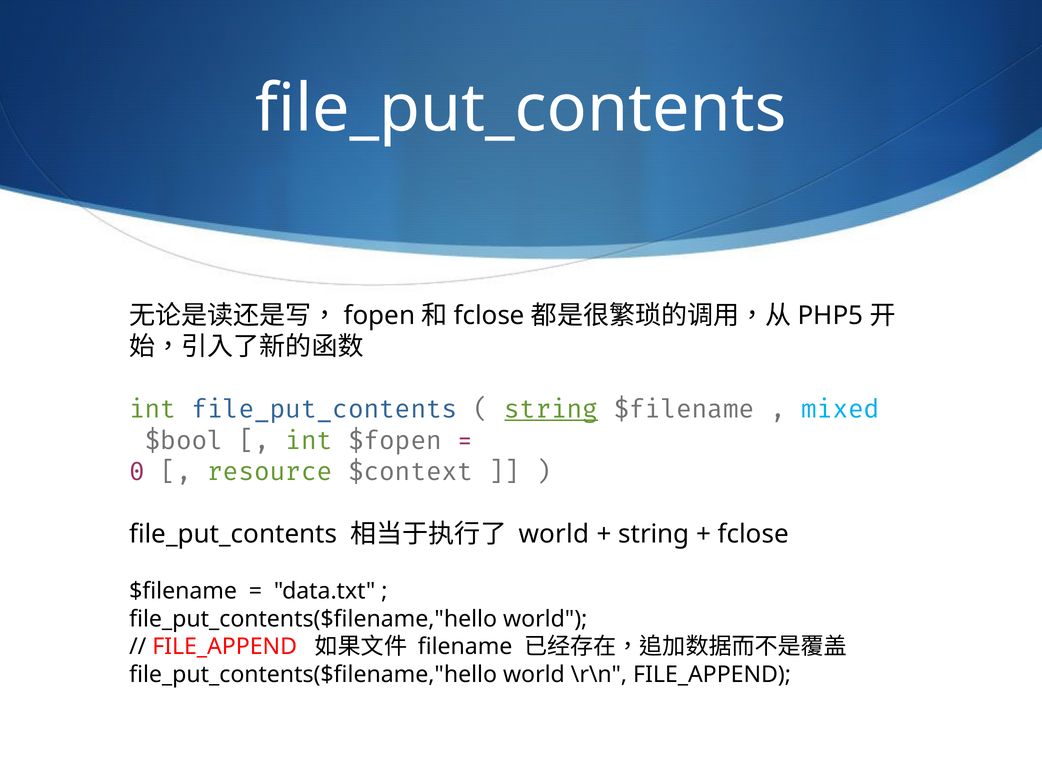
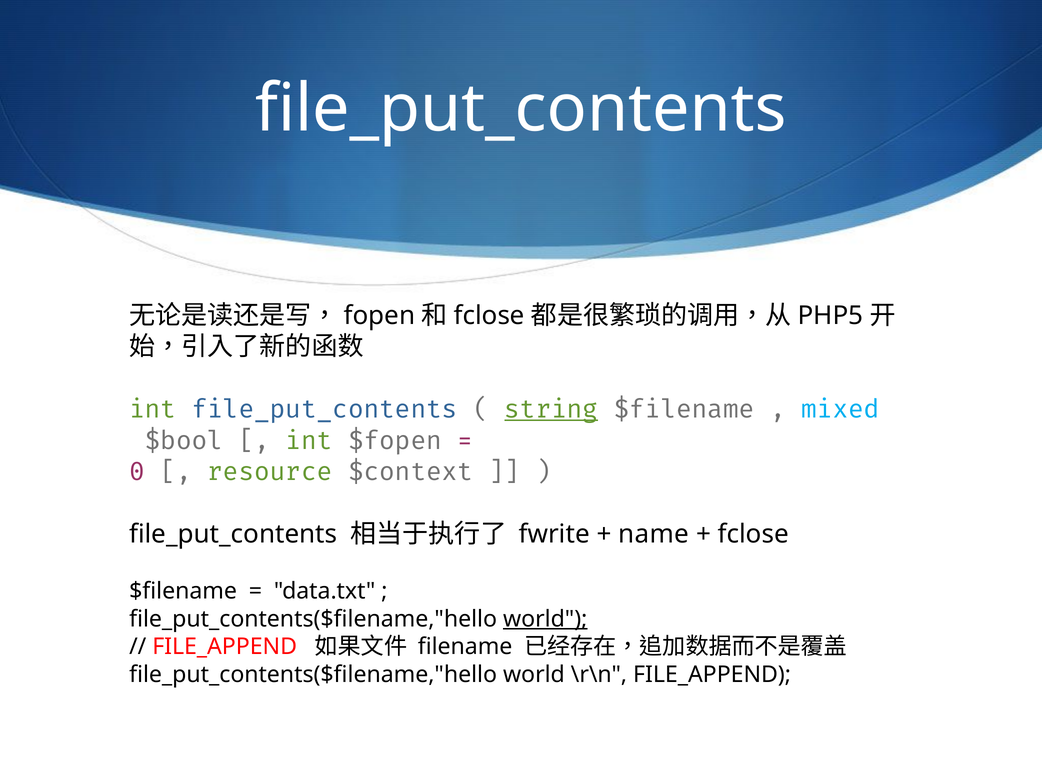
world at (554, 535): world -> fwrite
string at (654, 535): string -> name
world at (545, 619) underline: none -> present
